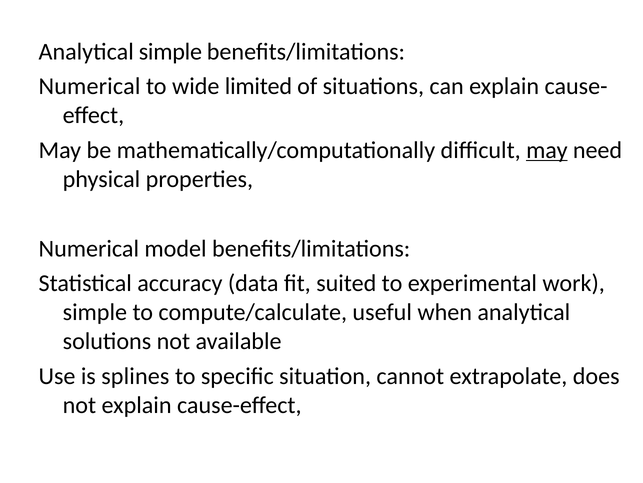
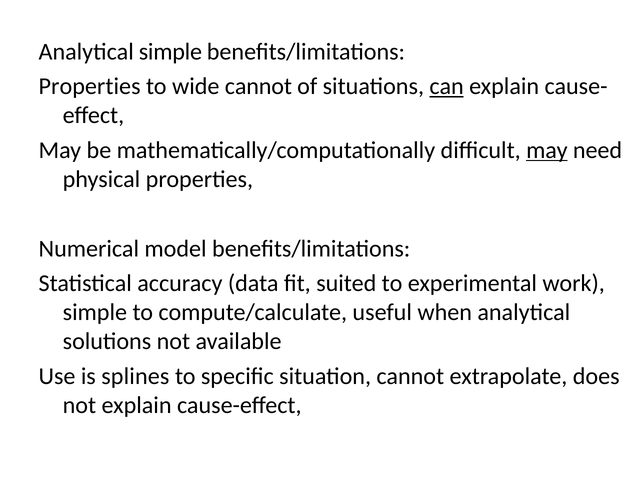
Numerical at (90, 86): Numerical -> Properties
wide limited: limited -> cannot
can underline: none -> present
